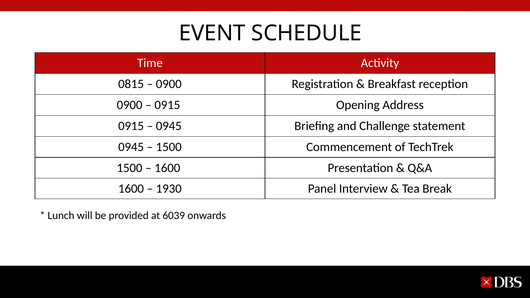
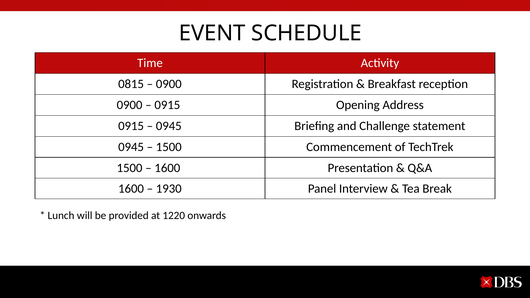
6039: 6039 -> 1220
